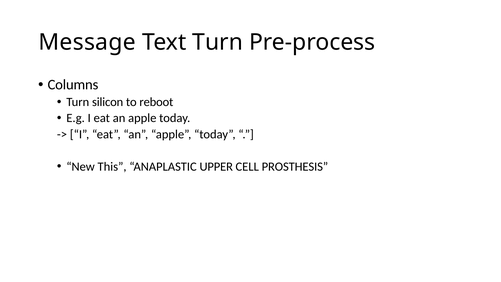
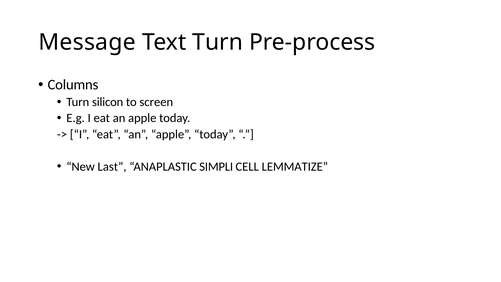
reboot: reboot -> screen
This: This -> Last
UPPER: UPPER -> SIMPLI
PROSTHESIS: PROSTHESIS -> LEMMATIZE
